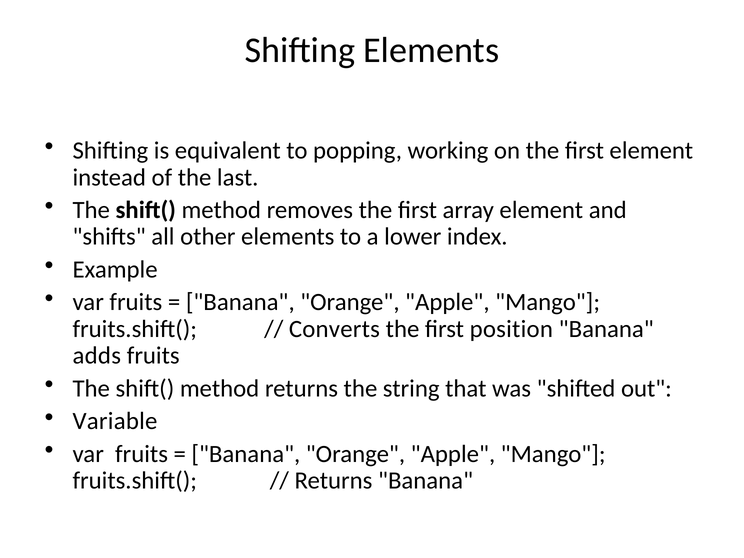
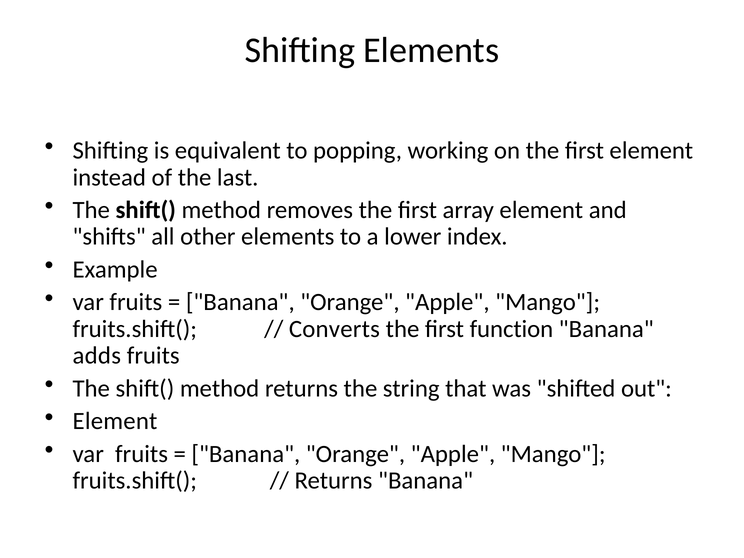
position: position -> function
Variable at (115, 421): Variable -> Element
